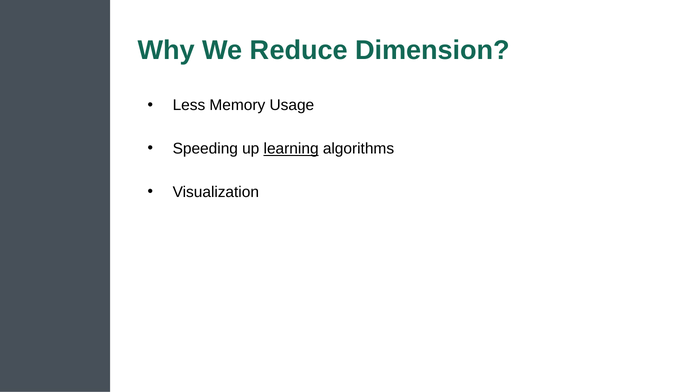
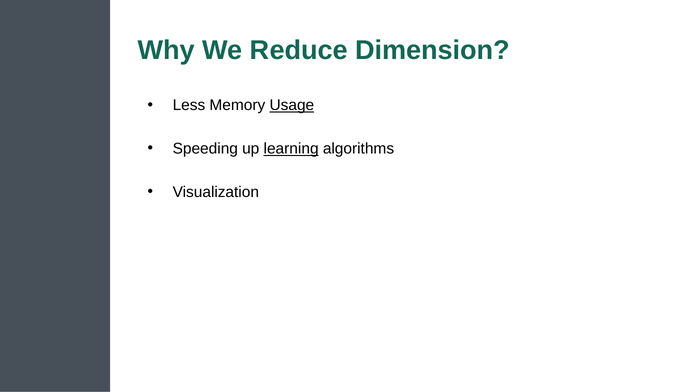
Usage underline: none -> present
